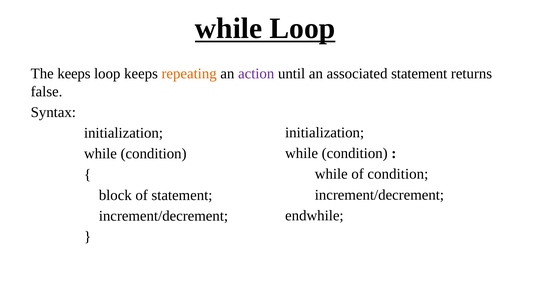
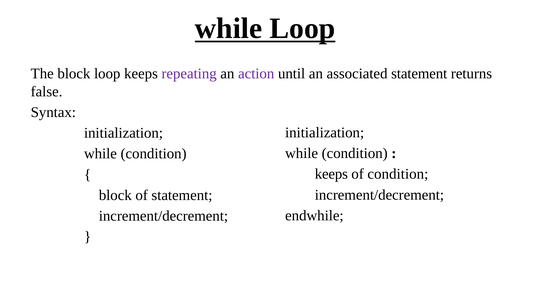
The keeps: keeps -> block
repeating colour: orange -> purple
while at (331, 174): while -> keeps
